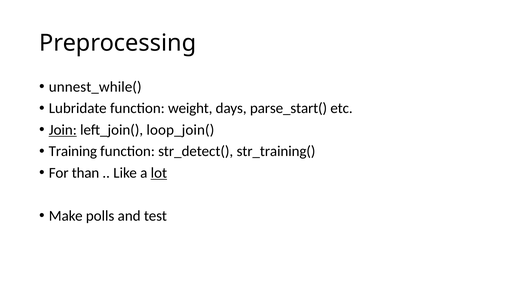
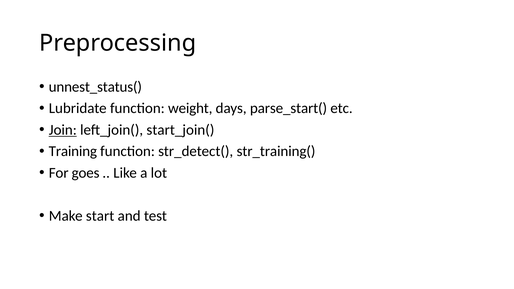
unnest_while(: unnest_while( -> unnest_status(
loop_join(: loop_join( -> start_join(
than: than -> goes
lot underline: present -> none
polls: polls -> start
